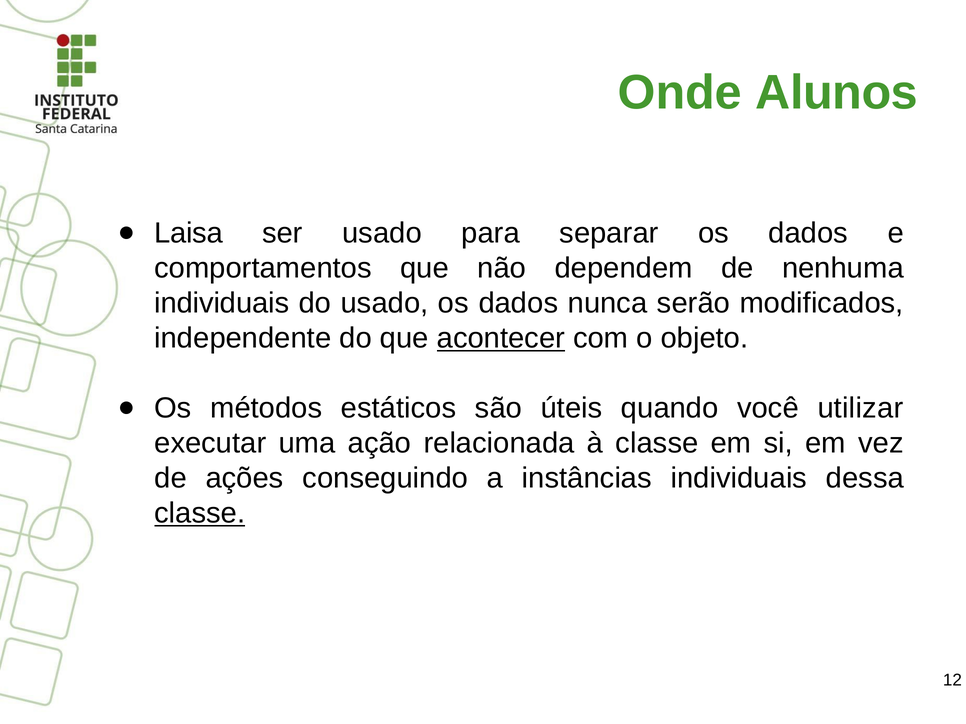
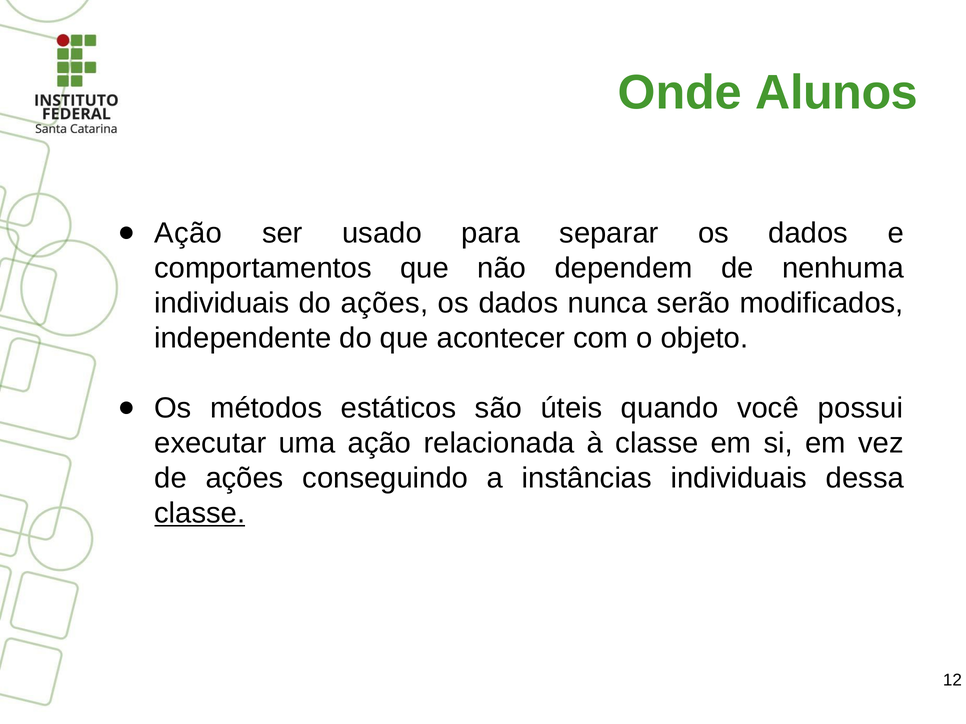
Laisa at (189, 233): Laisa -> Ação
do usado: usado -> ações
acontecer underline: present -> none
utilizar: utilizar -> possui
